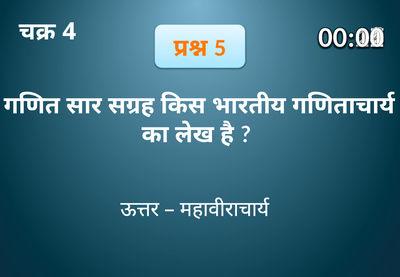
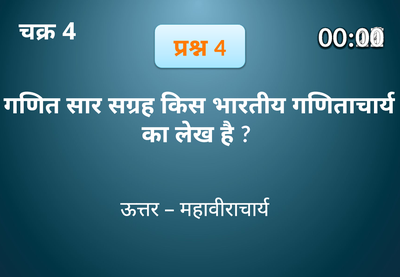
5 at (220, 48): 5 -> 4
